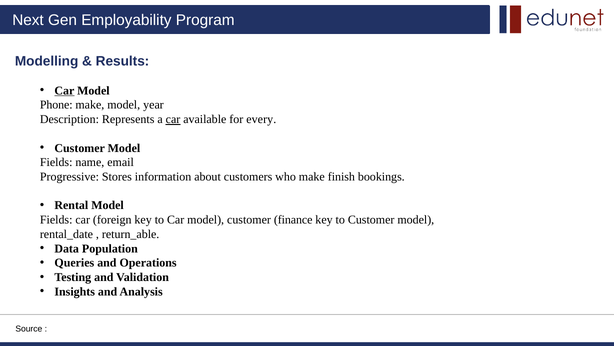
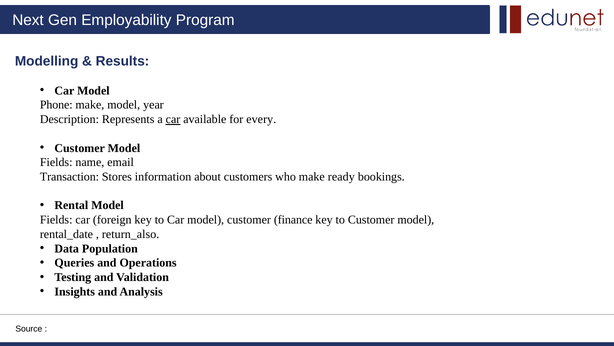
Car at (64, 90) underline: present -> none
Progressive: Progressive -> Transaction
finish: finish -> ready
return_able: return_able -> return_also
